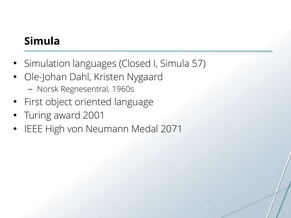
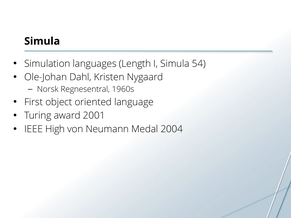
Closed: Closed -> Length
57: 57 -> 54
2071: 2071 -> 2004
